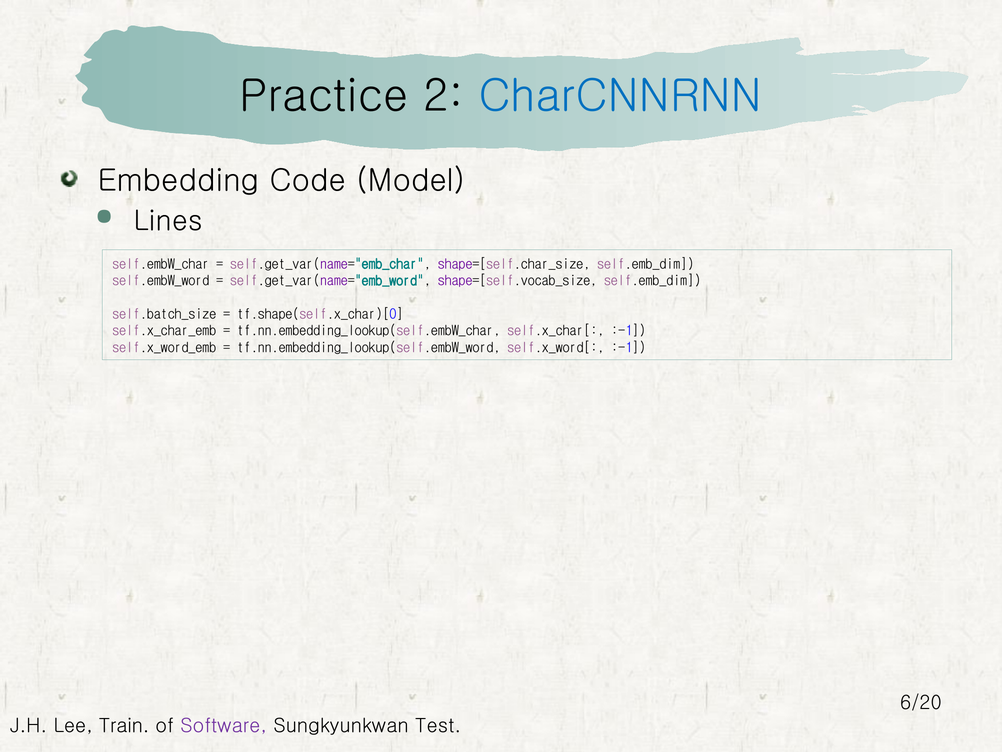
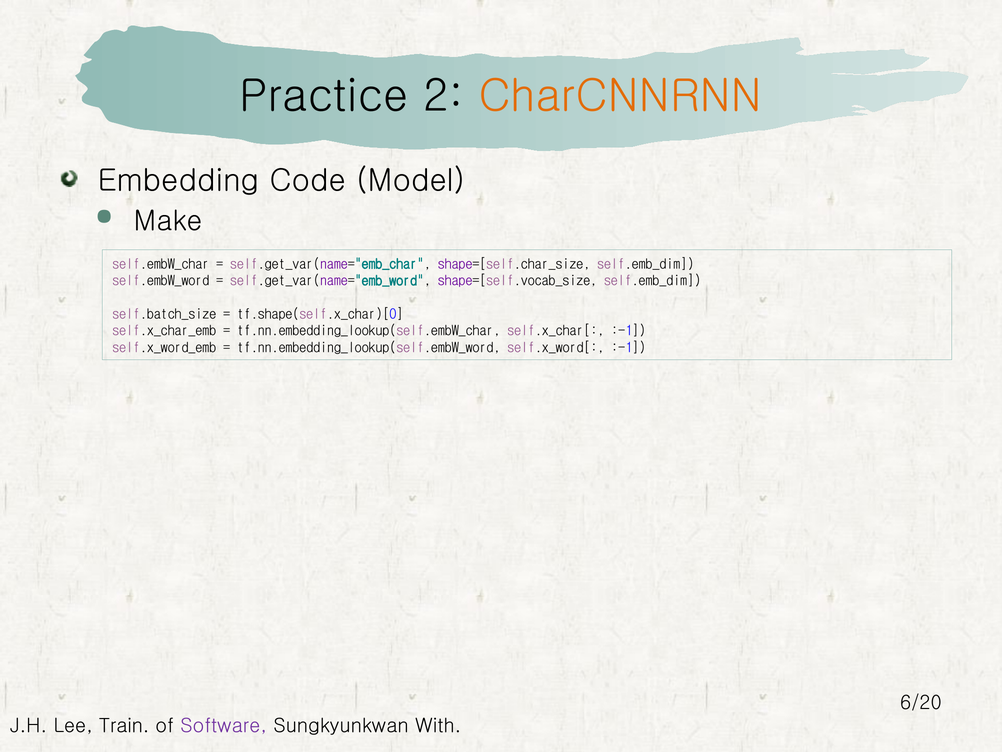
CharCNNRNN colour: blue -> orange
Lines: Lines -> Make
Test: Test -> With
